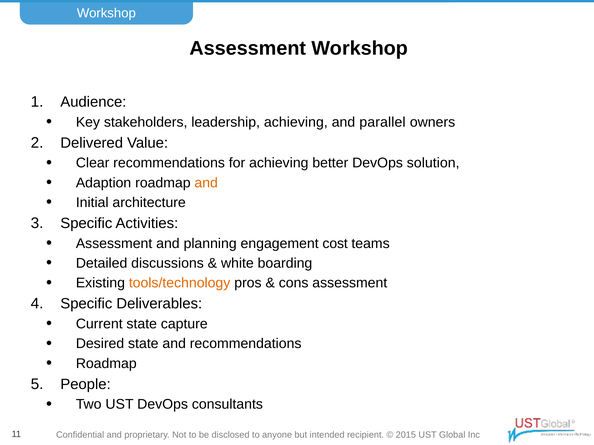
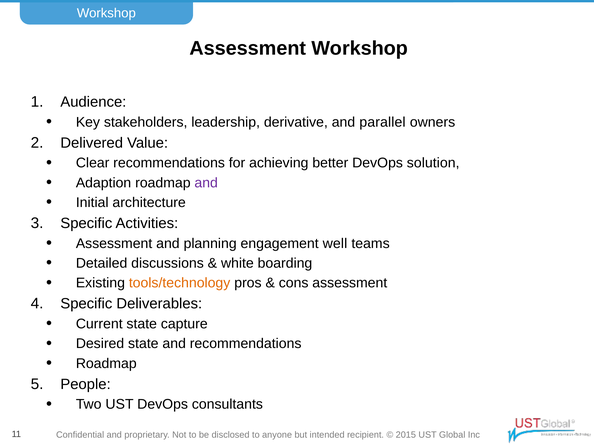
leadership achieving: achieving -> derivative
and at (206, 183) colour: orange -> purple
cost: cost -> well
